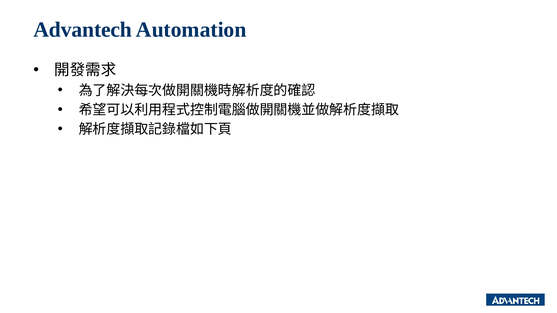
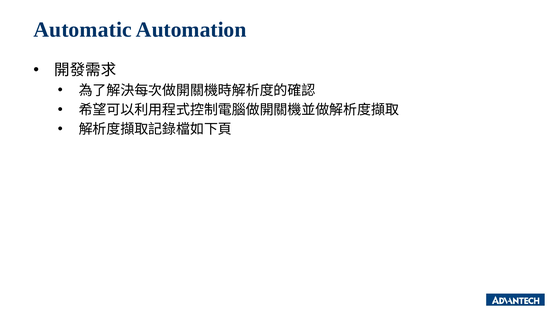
Advantech: Advantech -> Automatic
